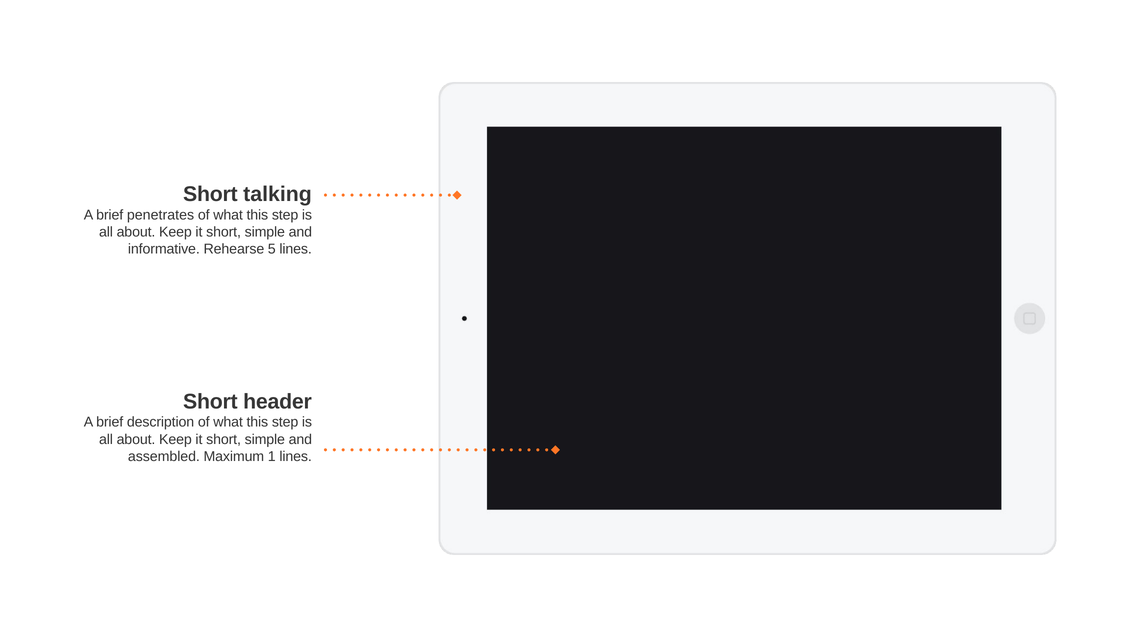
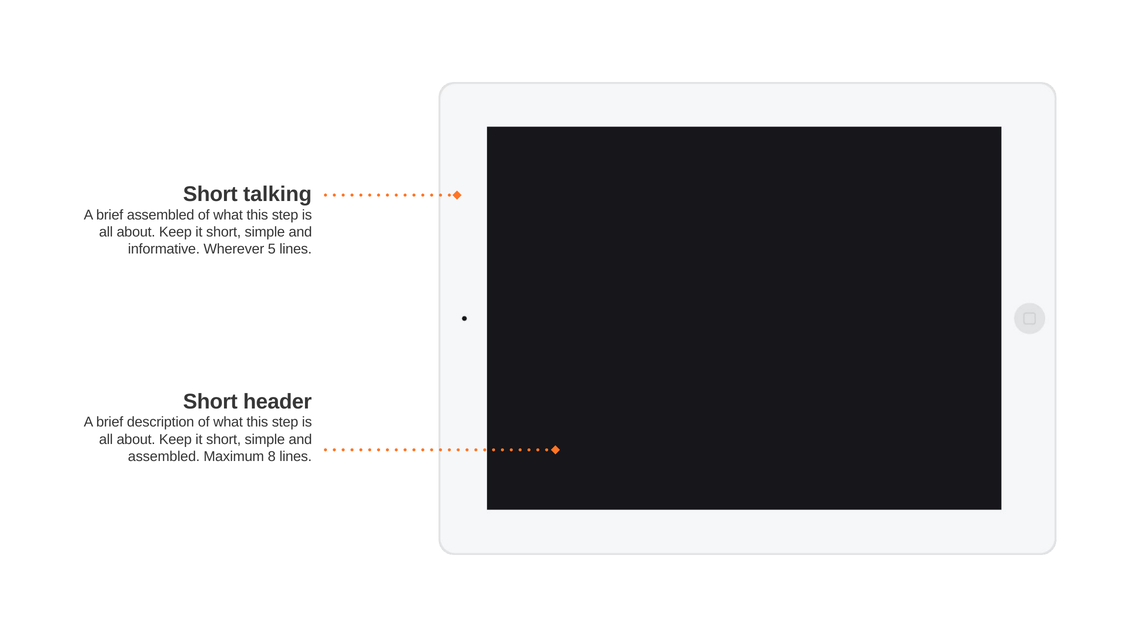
brief penetrates: penetrates -> assembled
Rehearse: Rehearse -> Wherever
1: 1 -> 8
